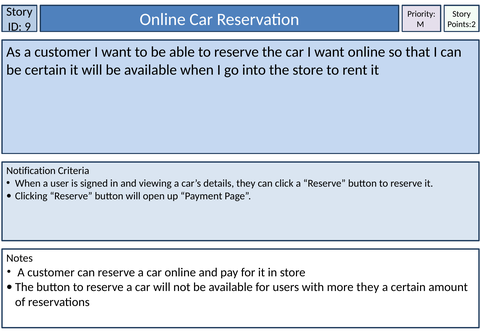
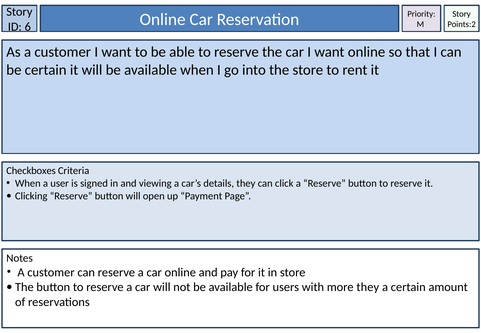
9: 9 -> 6
Notification: Notification -> Checkboxes
